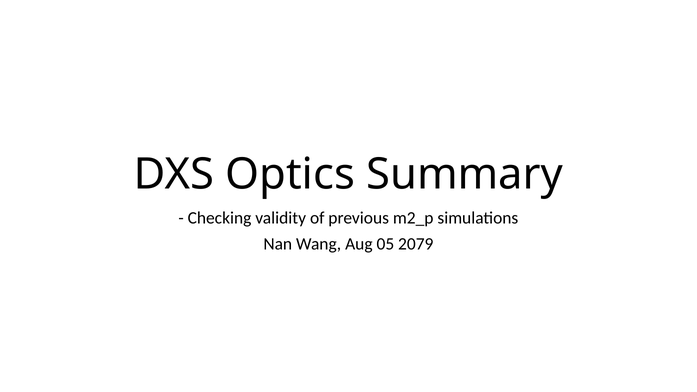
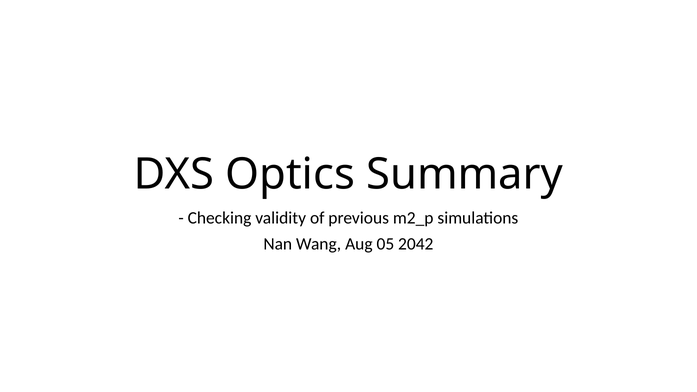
2079: 2079 -> 2042
